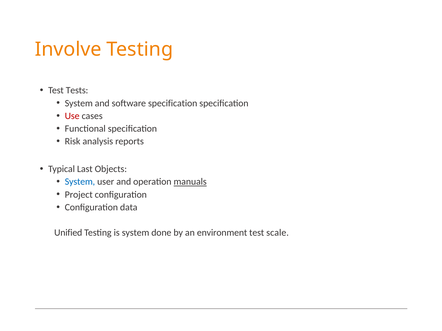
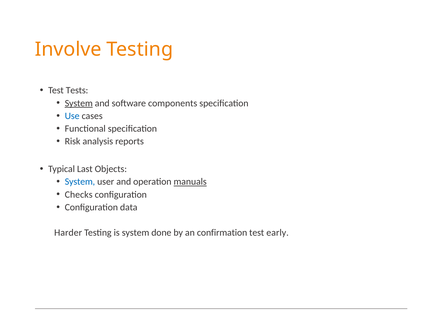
System at (79, 103) underline: none -> present
software specification: specification -> components
Use colour: red -> blue
Project: Project -> Checks
Unified: Unified -> Harder
environment: environment -> confirmation
scale: scale -> early
